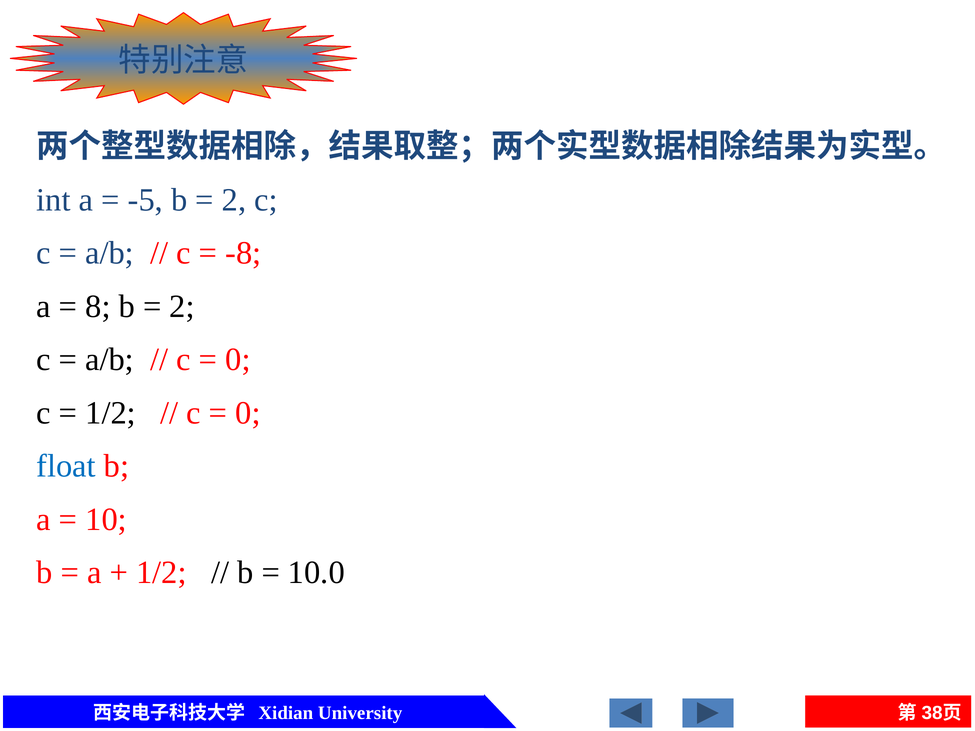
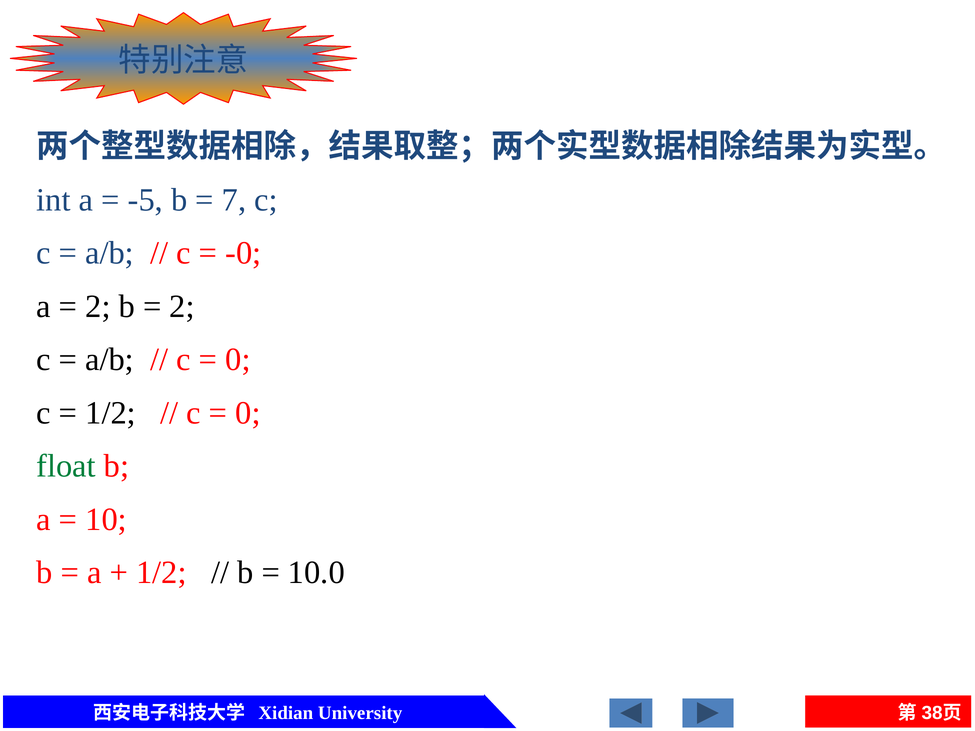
2 at (234, 200): 2 -> 7
-8: -8 -> -0
8 at (98, 306): 8 -> 2
float colour: blue -> green
